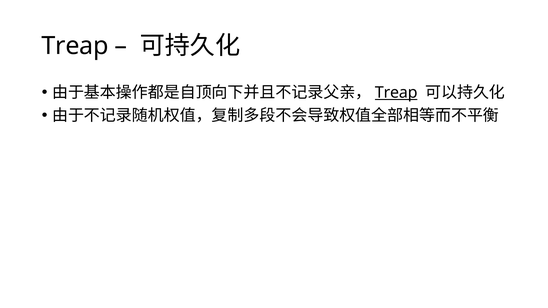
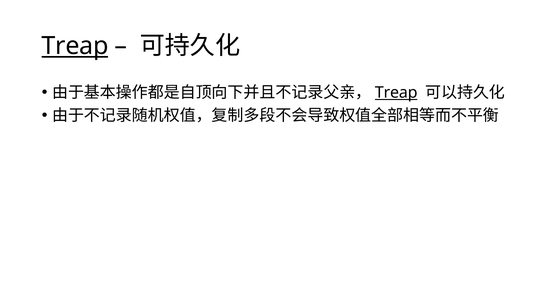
Treap at (75, 46) underline: none -> present
